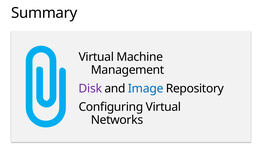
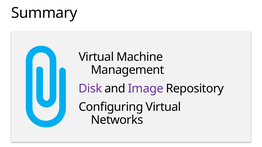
Image colour: blue -> purple
